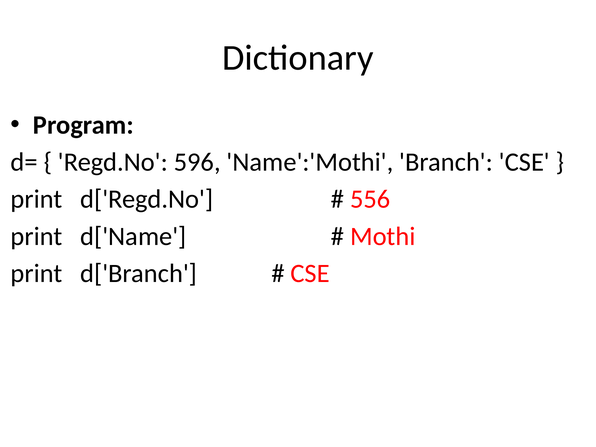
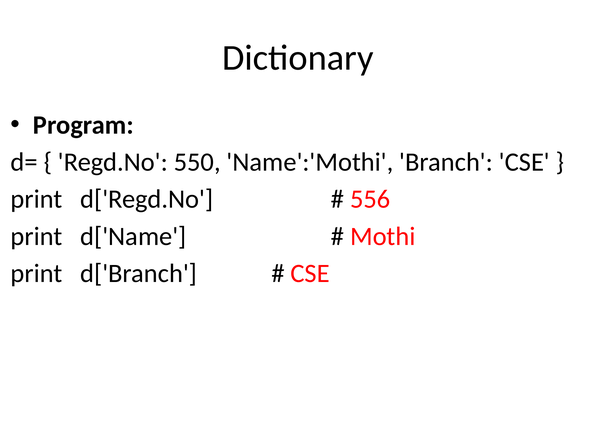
596: 596 -> 550
